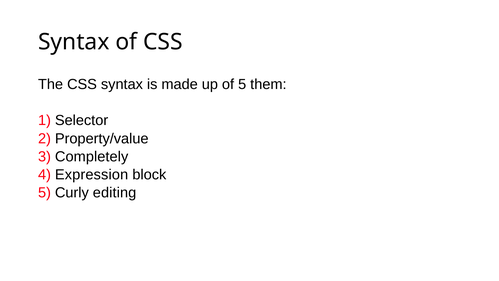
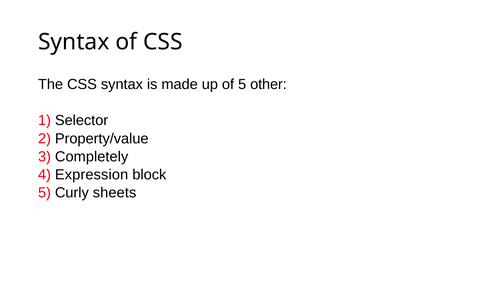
them: them -> other
editing: editing -> sheets
